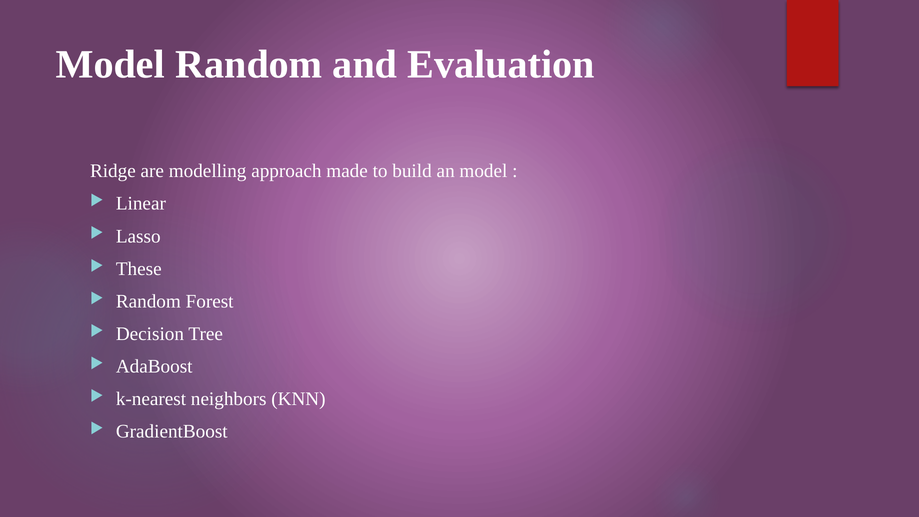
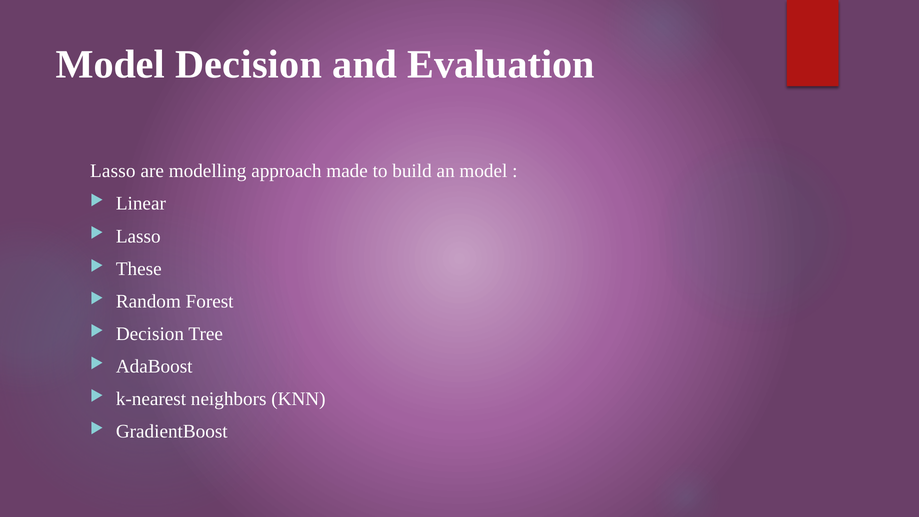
Model Random: Random -> Decision
Ridge at (113, 171): Ridge -> Lasso
